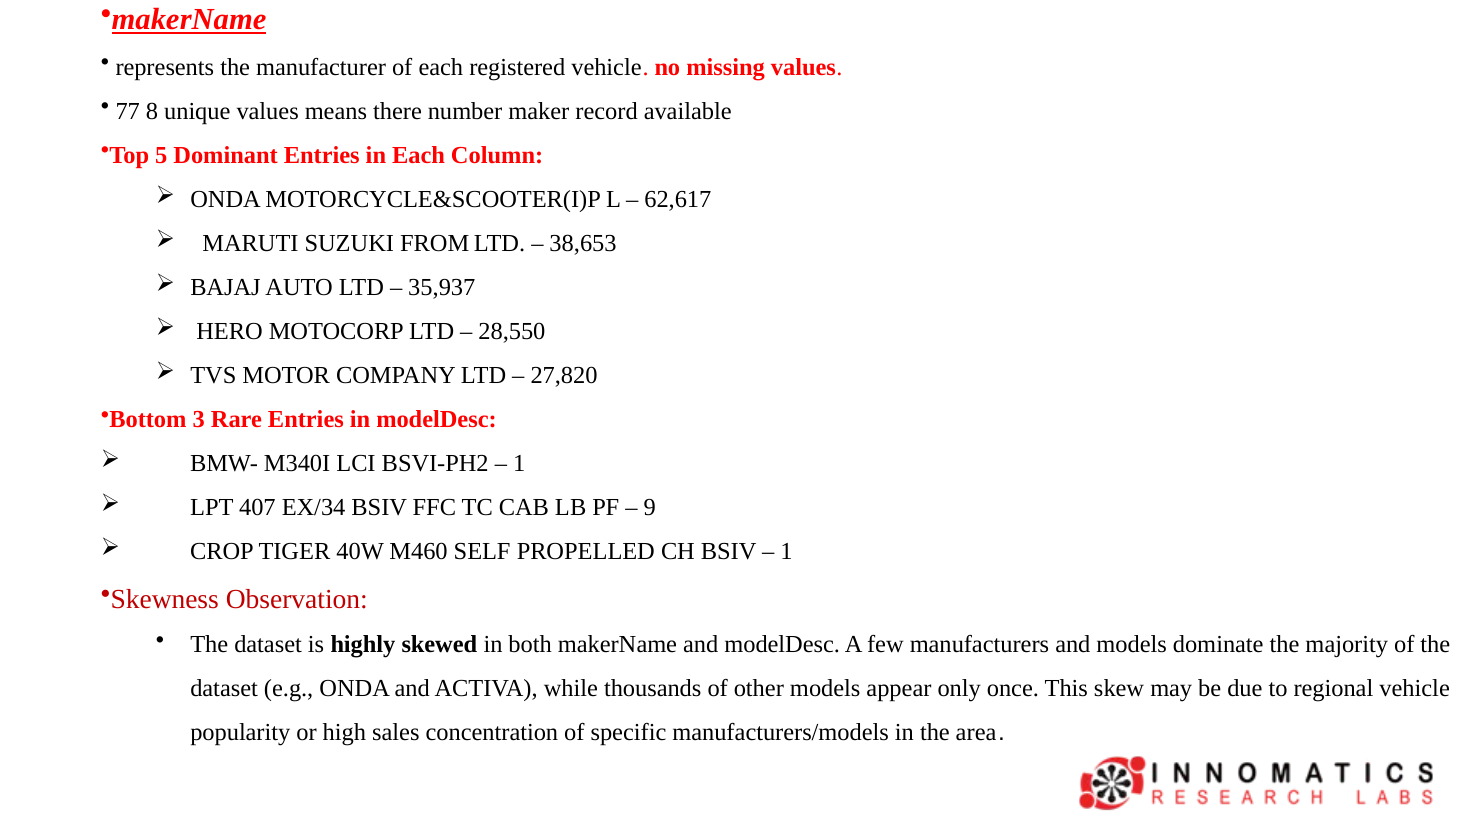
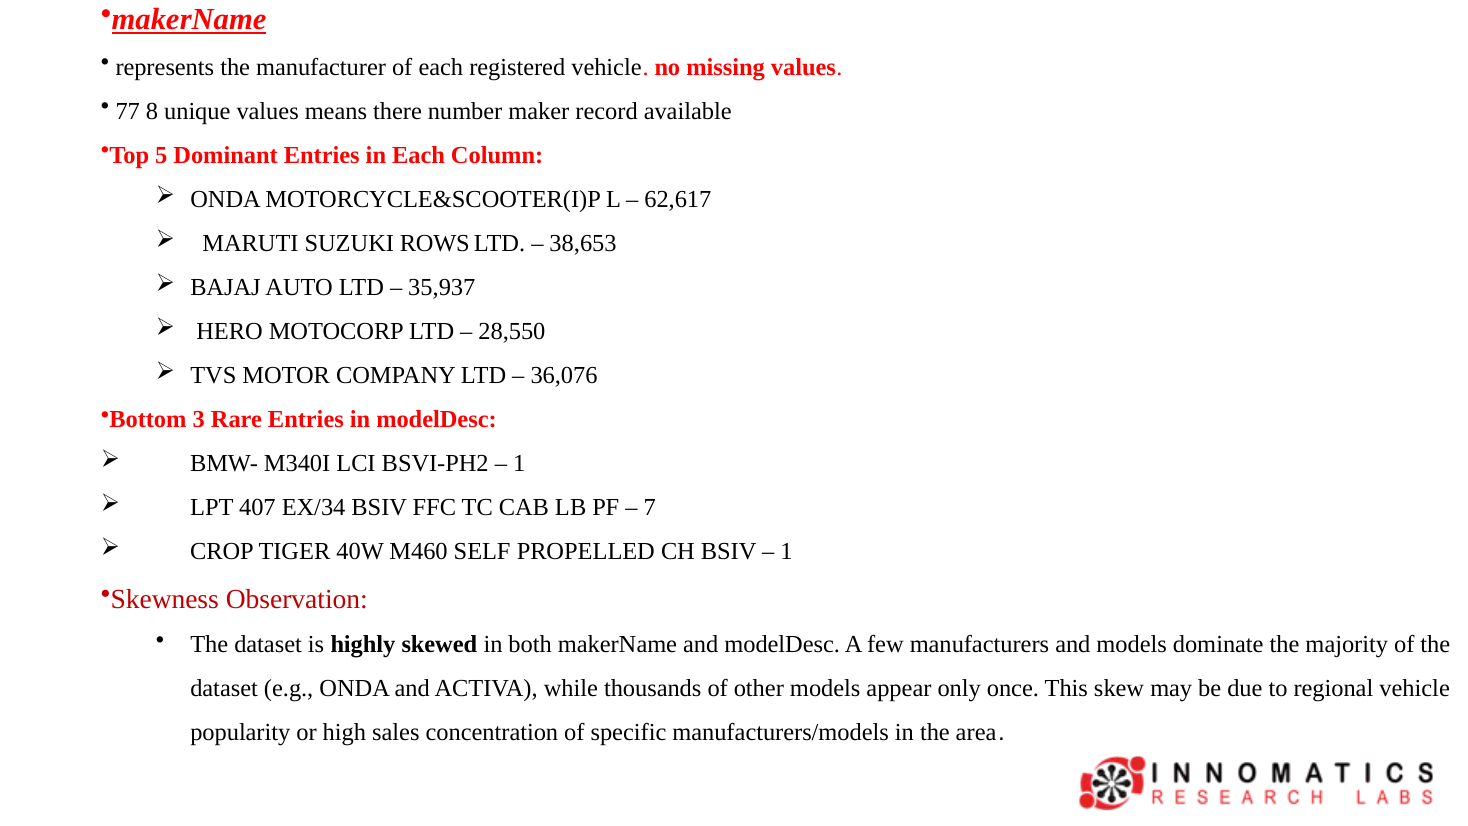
FROM: FROM -> ROWS
27,820: 27,820 -> 36,076
9: 9 -> 7
